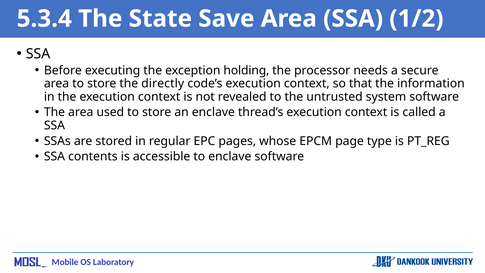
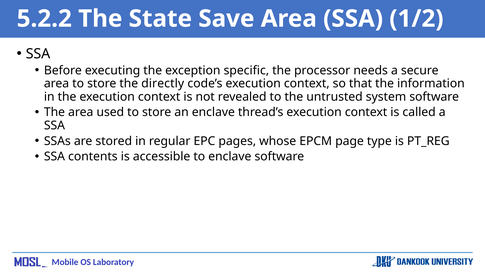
5.3.4: 5.3.4 -> 5.2.2
holding: holding -> specific
